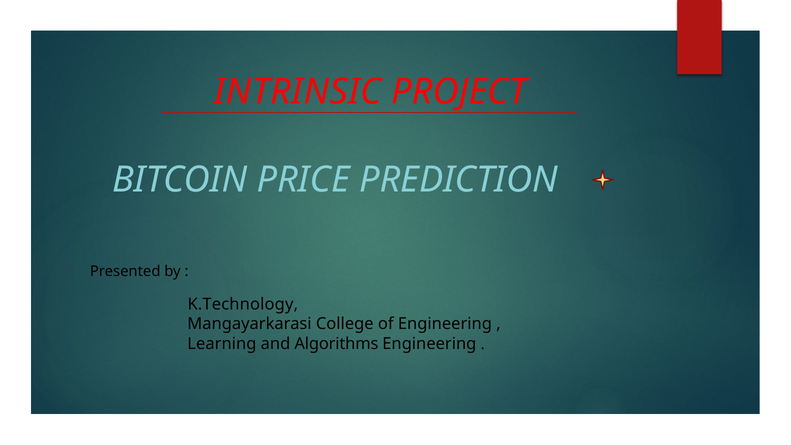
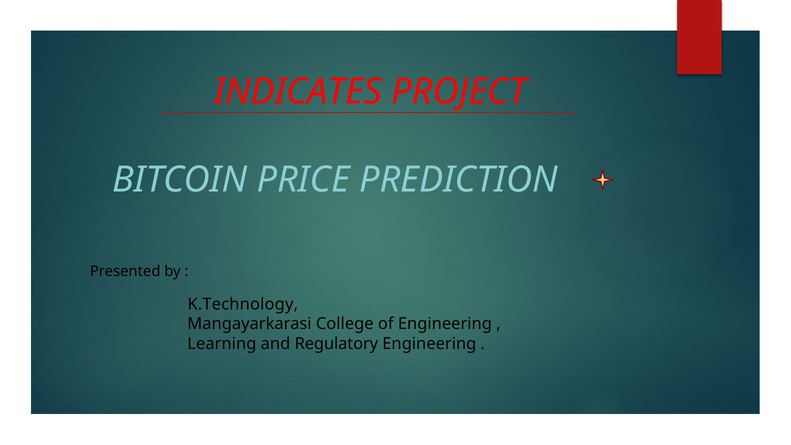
INTRINSIC: INTRINSIC -> INDICATES
Algorithms: Algorithms -> Regulatory
